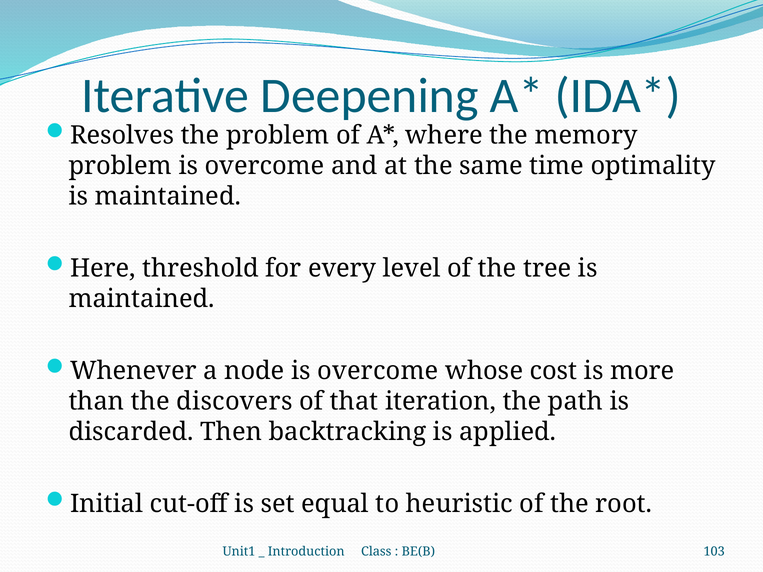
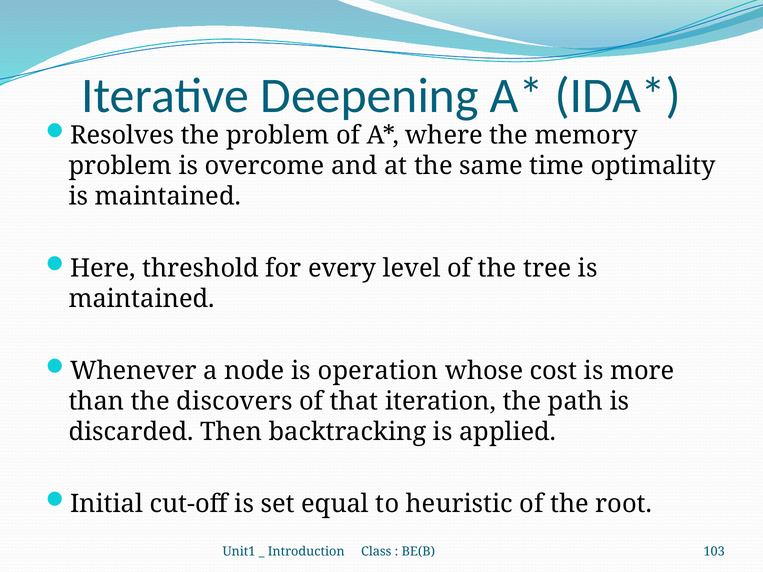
node is overcome: overcome -> operation
